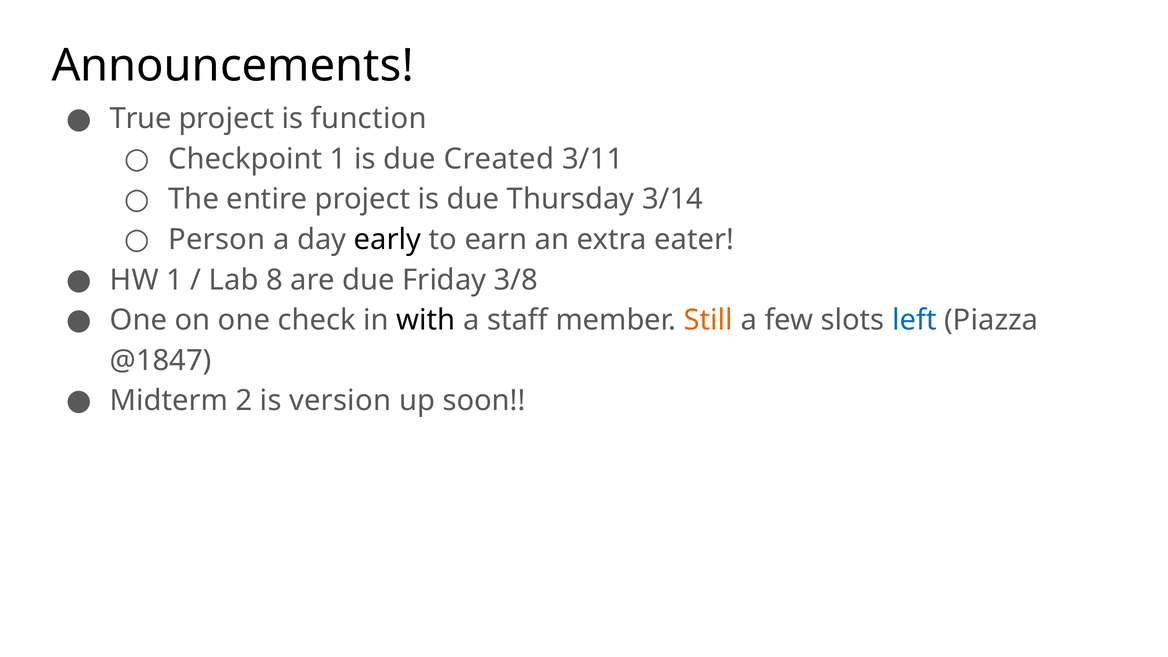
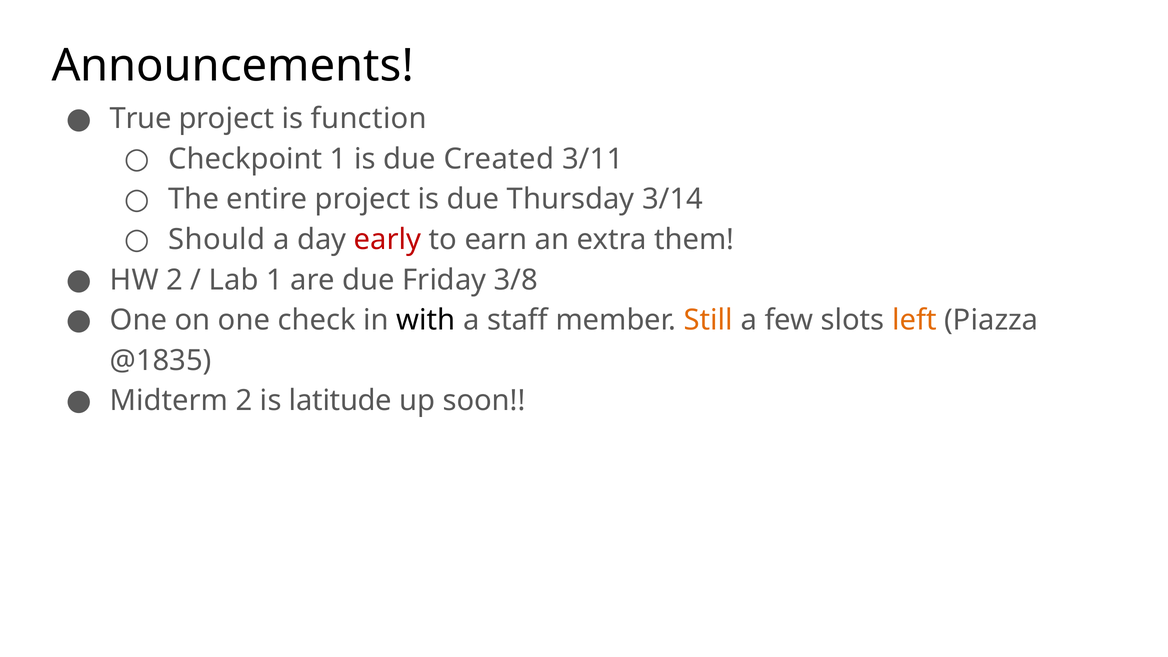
Person: Person -> Should
early colour: black -> red
eater: eater -> them
HW 1: 1 -> 2
Lab 8: 8 -> 1
left colour: blue -> orange
@1847: @1847 -> @1835
version: version -> latitude
